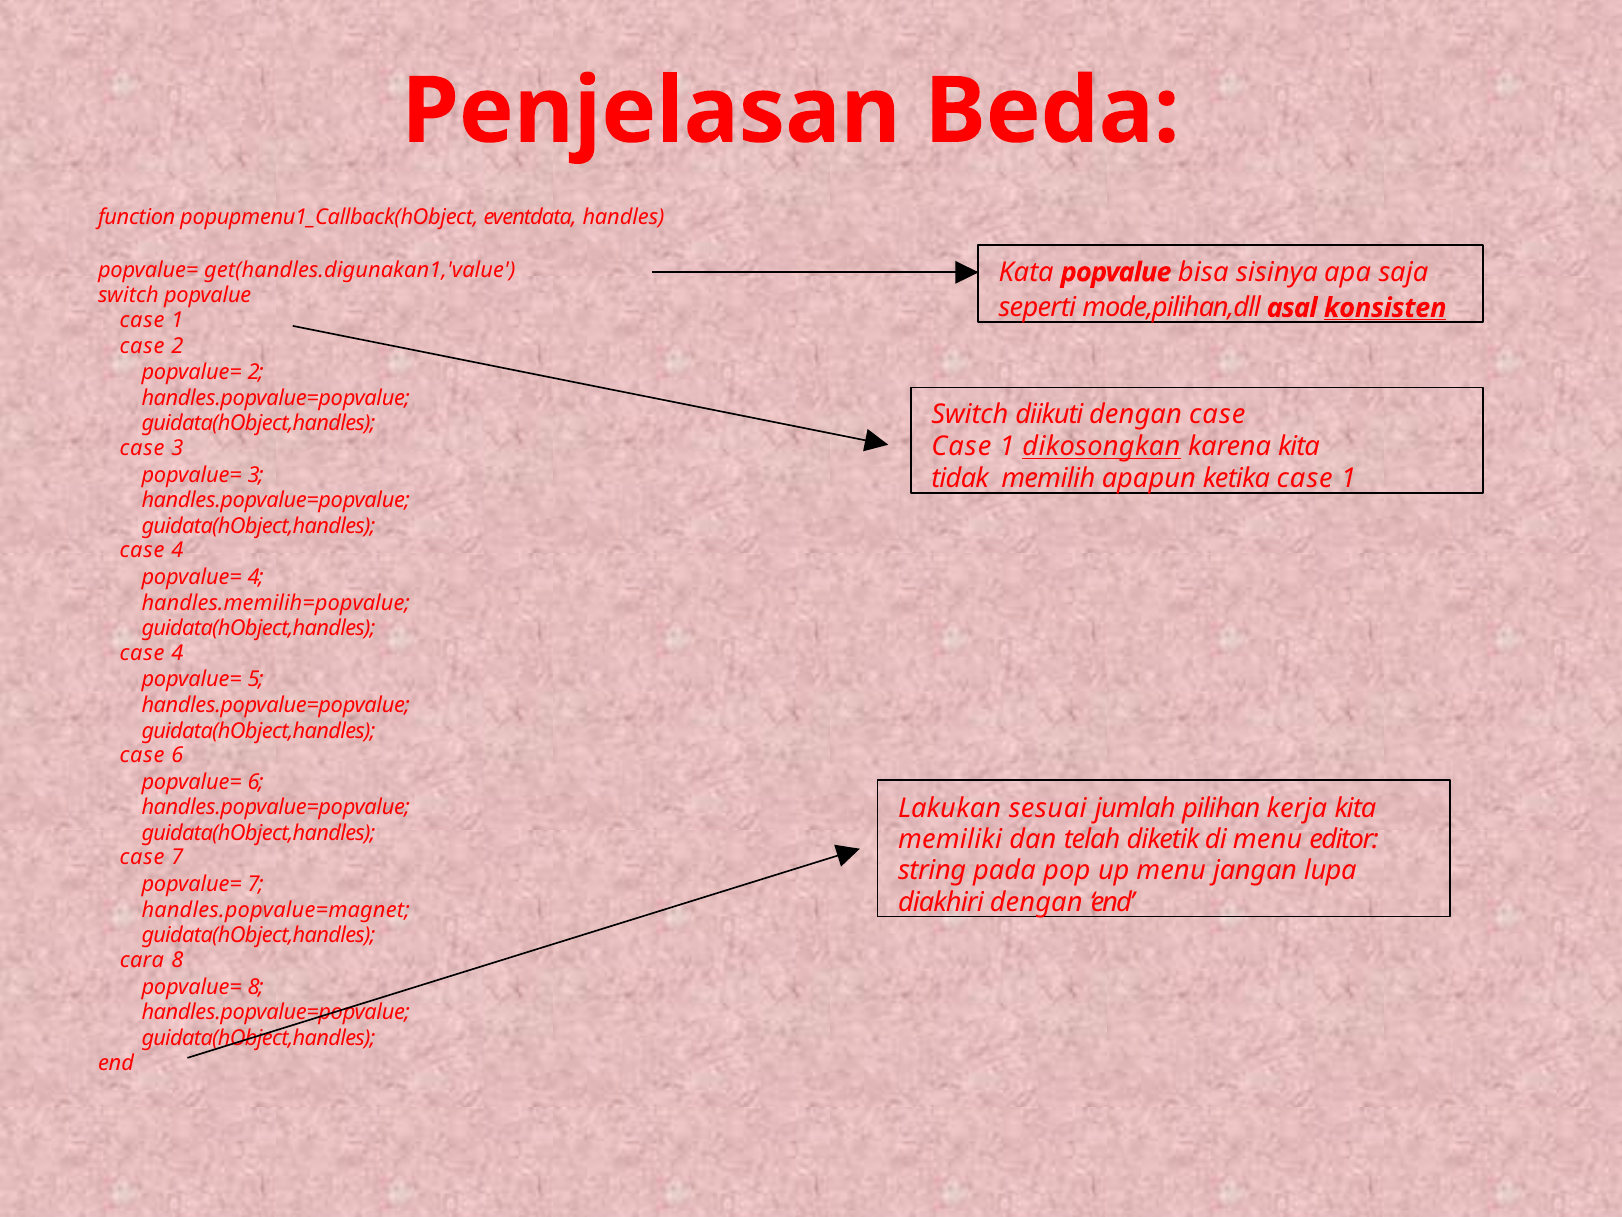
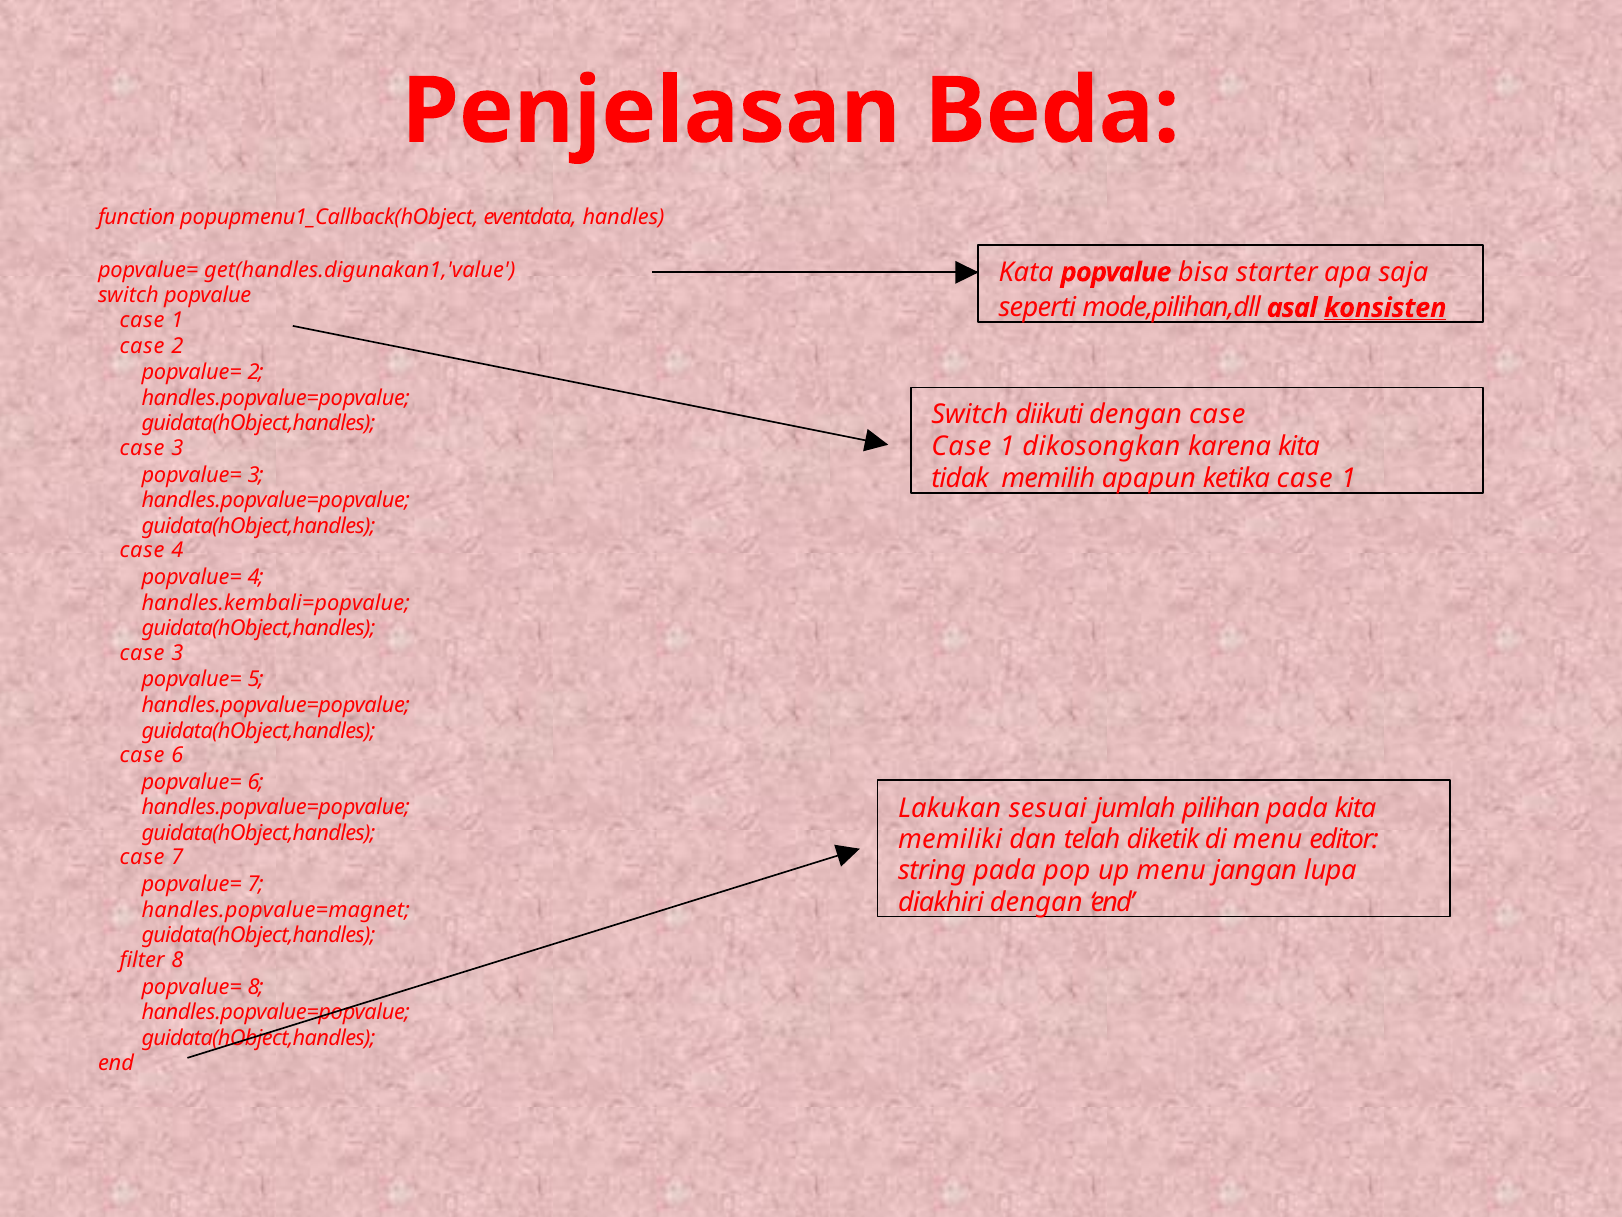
sisinya: sisinya -> starter
dikosongkan underline: present -> none
handles.memilih=popvalue: handles.memilih=popvalue -> handles.kembali=popvalue
4 at (177, 653): 4 -> 3
pilihan kerja: kerja -> pada
cara: cara -> filter
